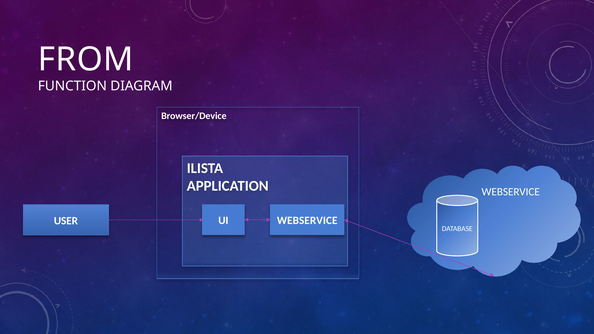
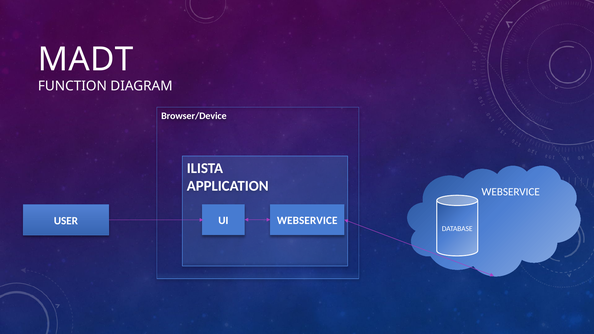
FROM: FROM -> MADT
